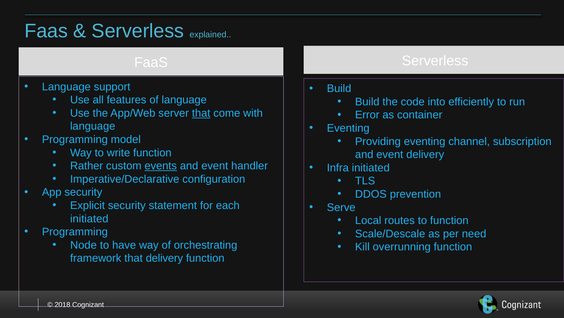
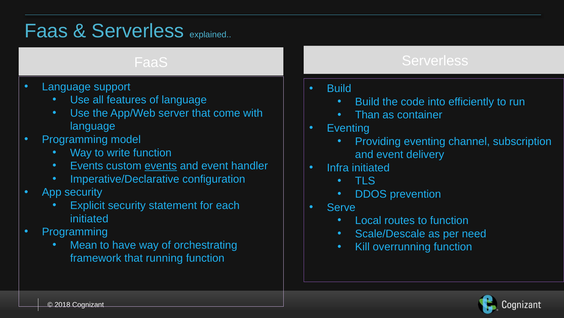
that at (201, 113) underline: present -> none
Error: Error -> Than
Rather at (87, 166): Rather -> Events
Node: Node -> Mean
that delivery: delivery -> running
